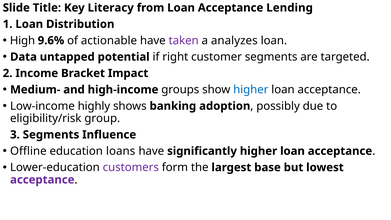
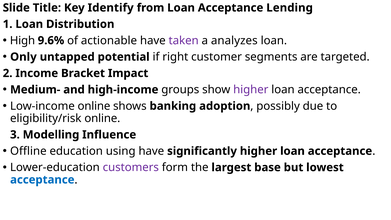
Literacy: Literacy -> Identify
Data: Data -> Only
higher at (251, 90) colour: blue -> purple
Low-income highly: highly -> online
eligibility/risk group: group -> online
3 Segments: Segments -> Modelling
loans: loans -> using
acceptance at (42, 180) colour: purple -> blue
